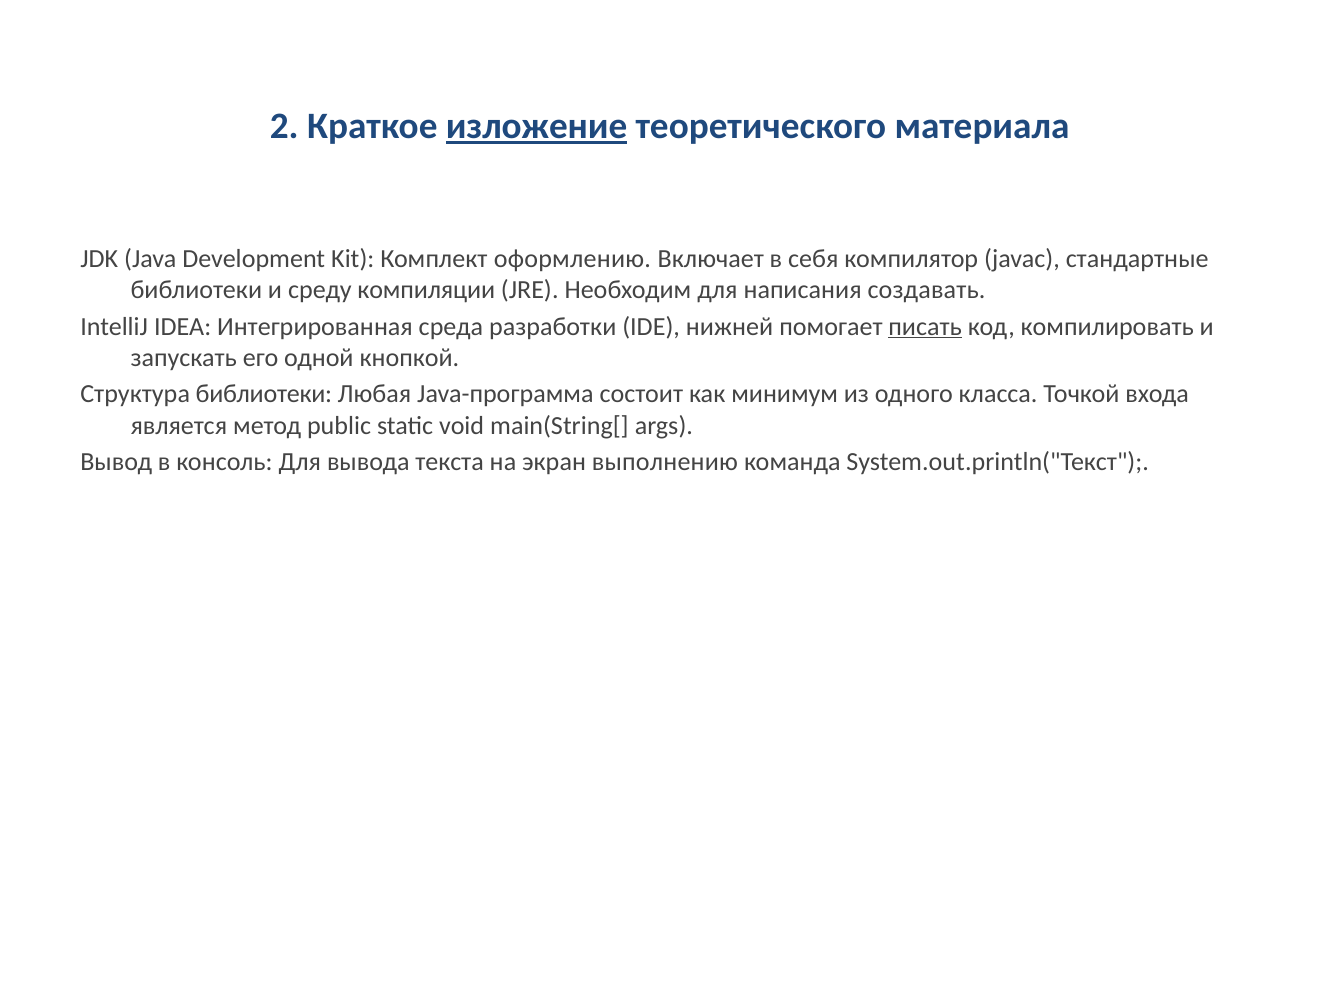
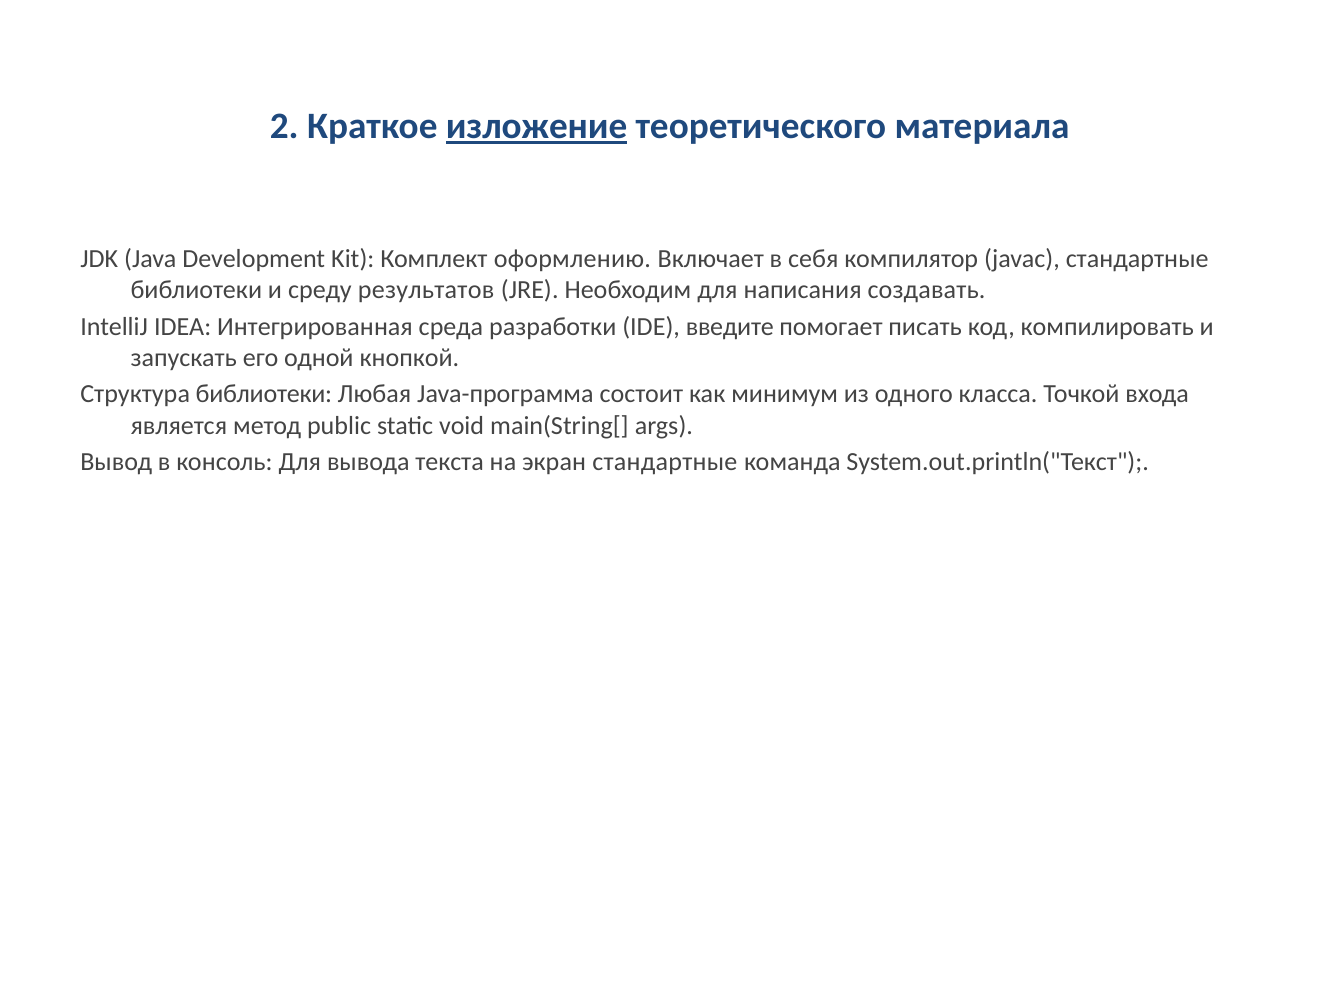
компиляции: компиляции -> результатов
нижней: нижней -> введите
писать underline: present -> none
экран выполнению: выполнению -> стандартные
